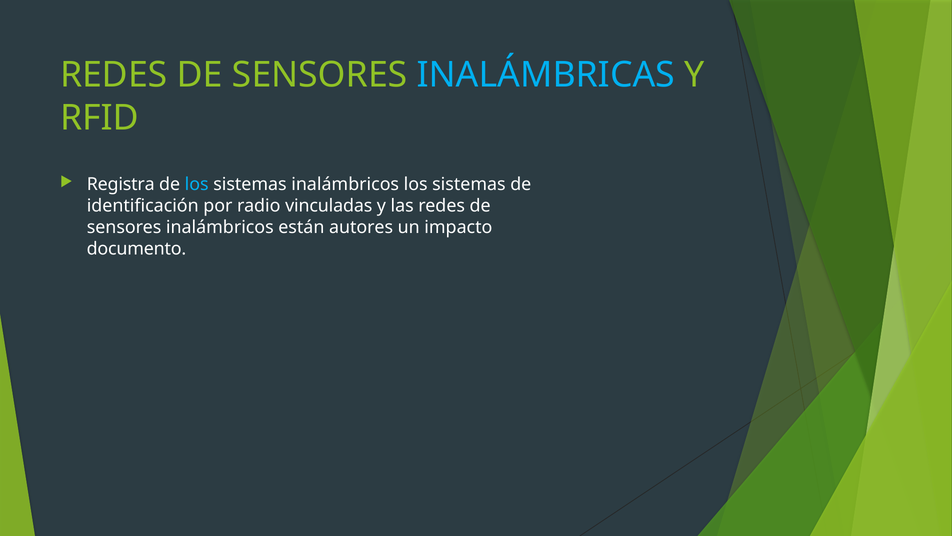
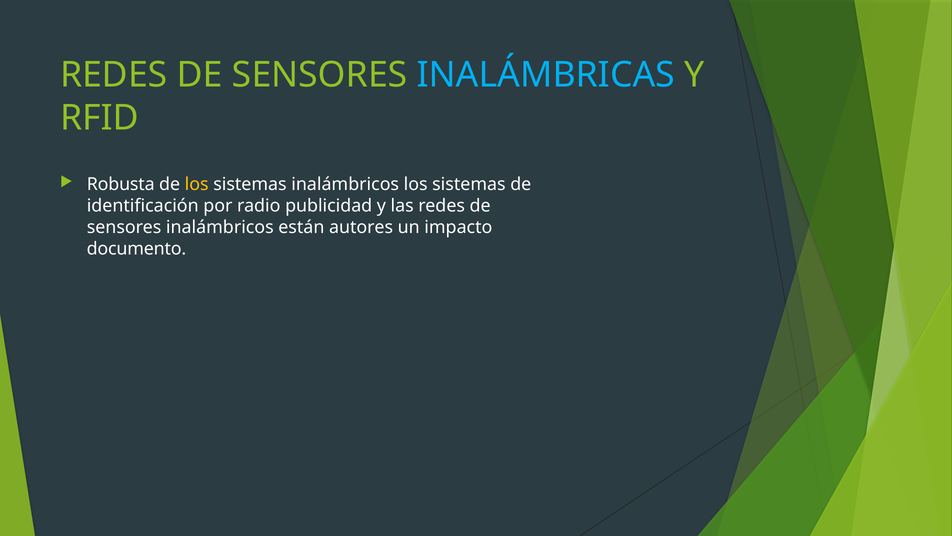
Registra: Registra -> Robusta
los at (197, 184) colour: light blue -> yellow
vinculadas: vinculadas -> publicidad
